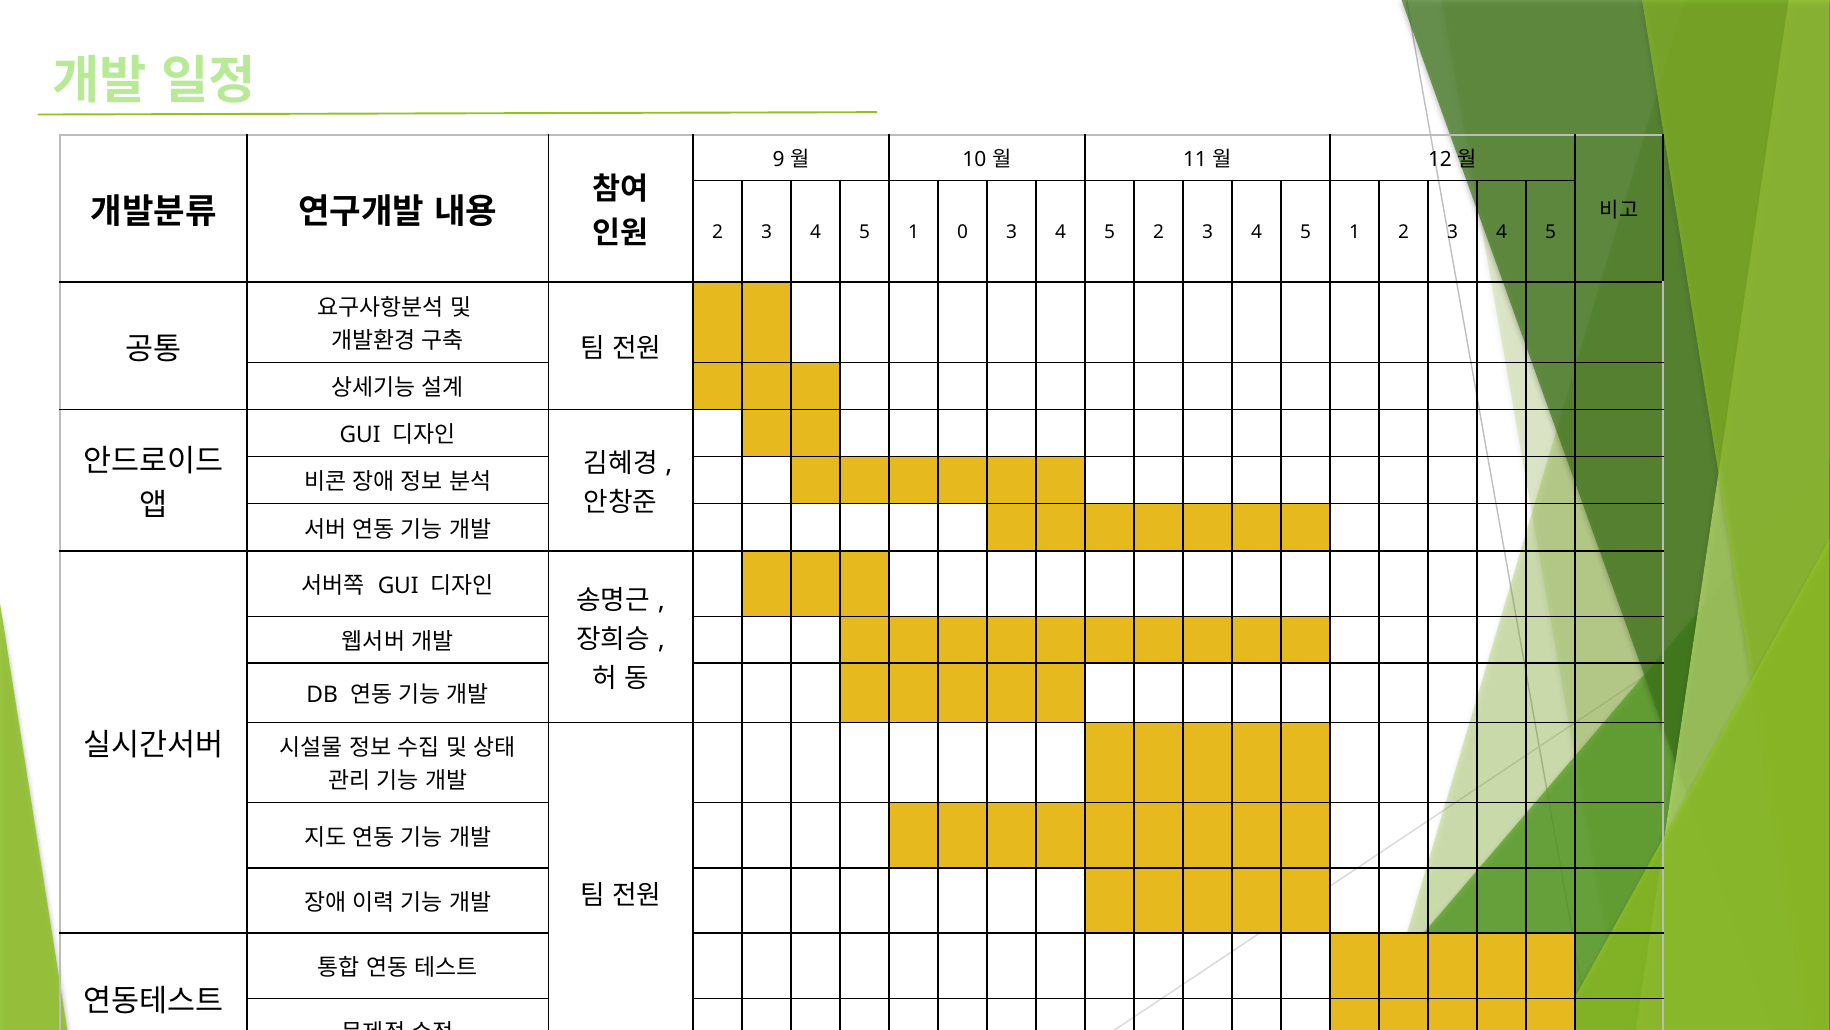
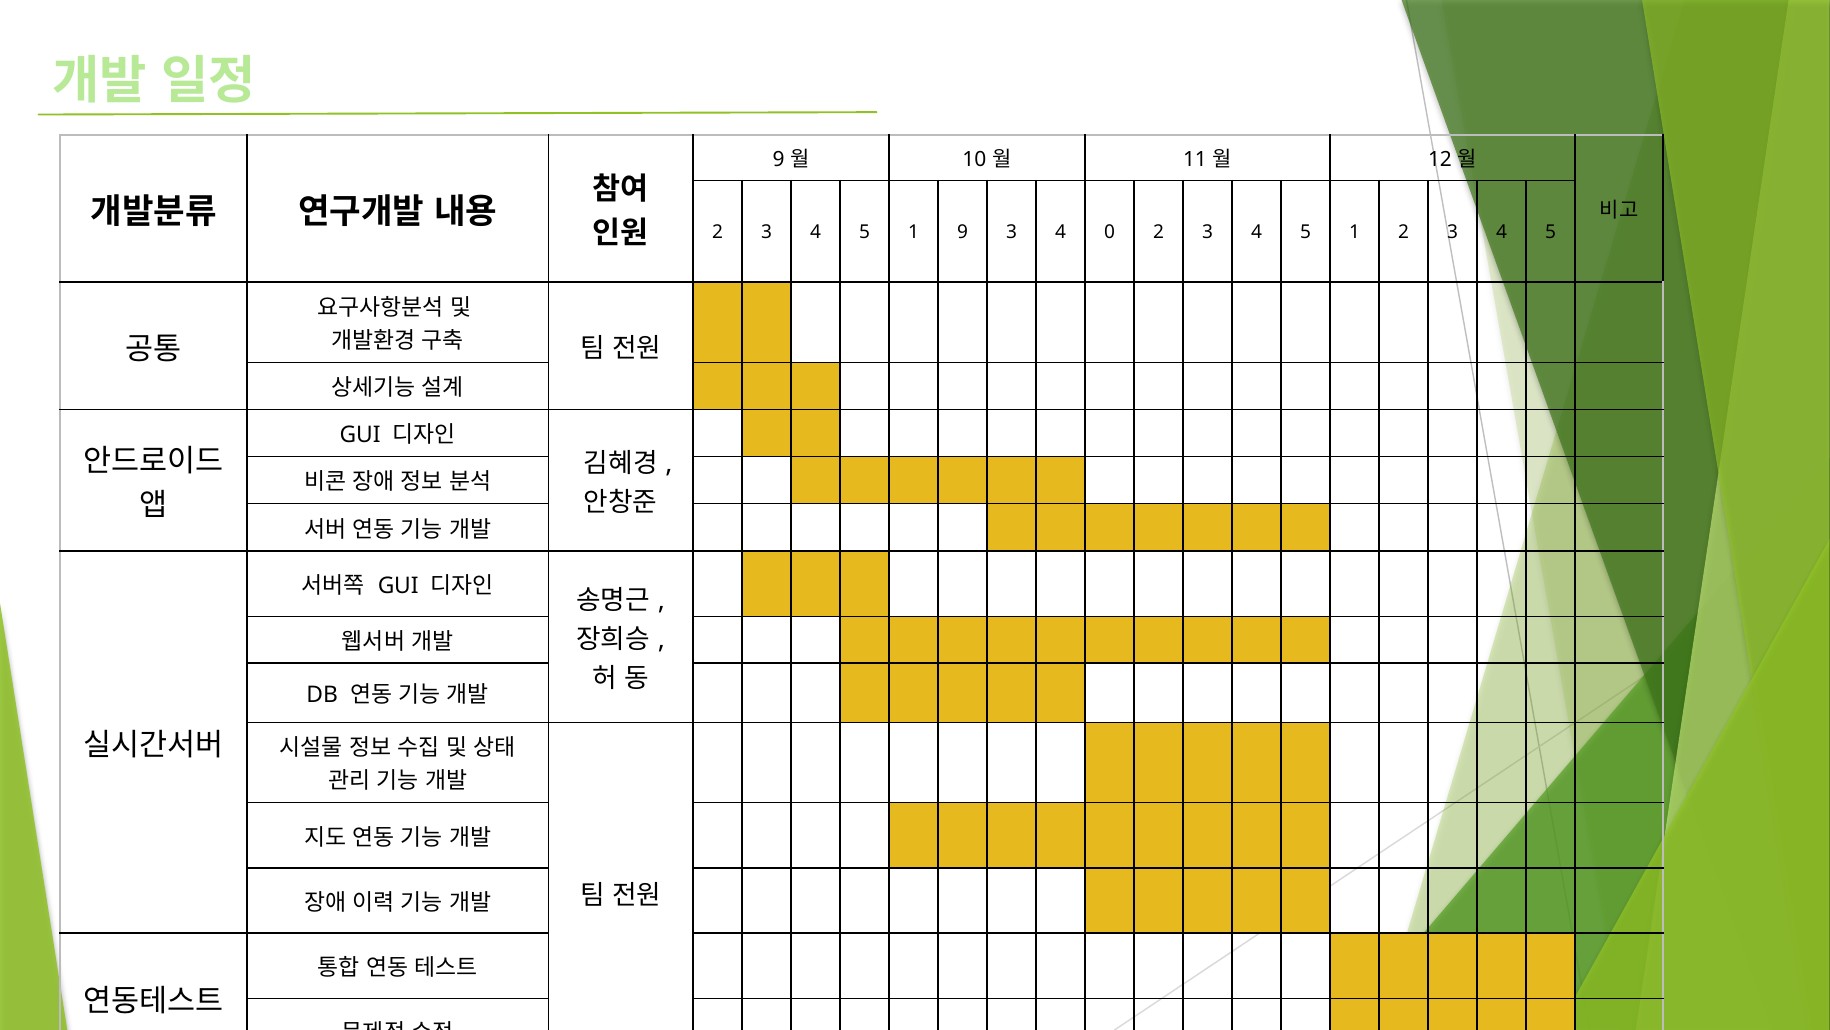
1 0: 0 -> 9
5 at (1110, 232): 5 -> 0
